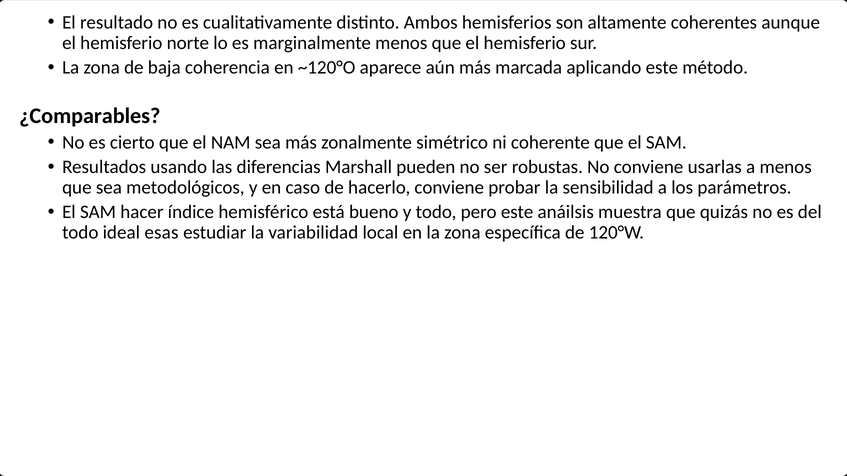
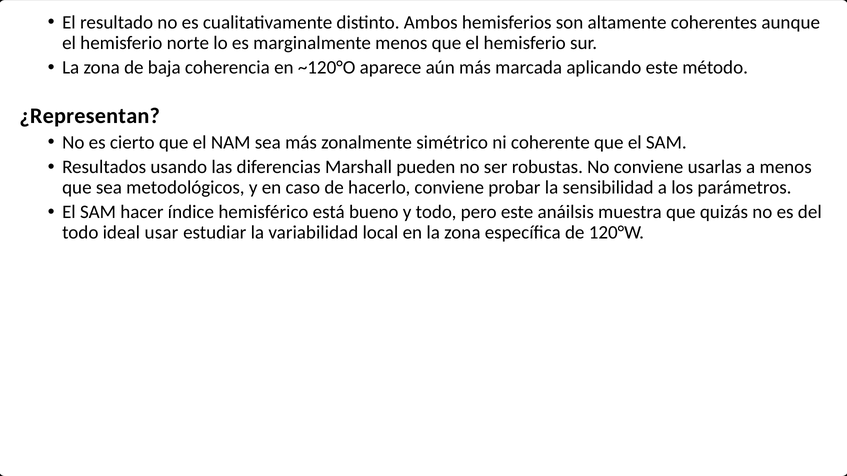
¿Comparables: ¿Comparables -> ¿Representan
esas: esas -> usar
